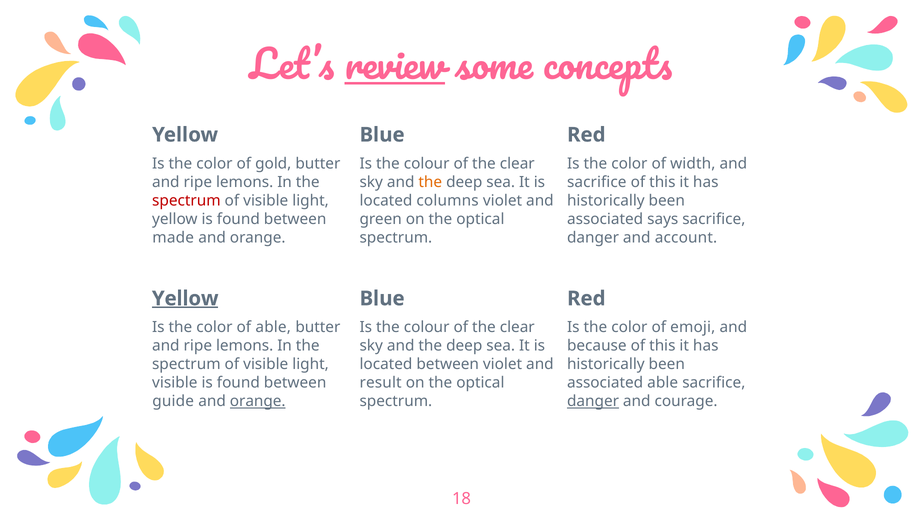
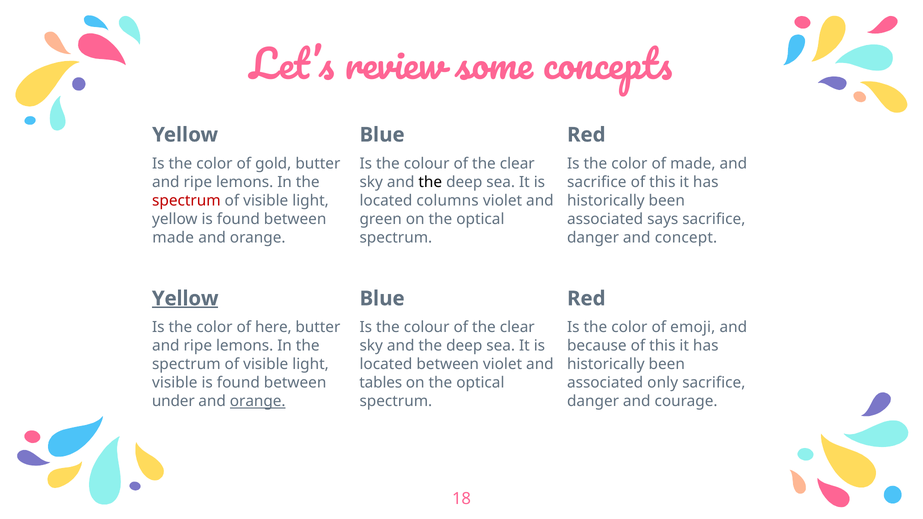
review underline: present -> none
of width: width -> made
the at (430, 182) colour: orange -> black
account: account -> concept
of able: able -> here
result: result -> tables
associated able: able -> only
guide: guide -> under
danger at (593, 401) underline: present -> none
